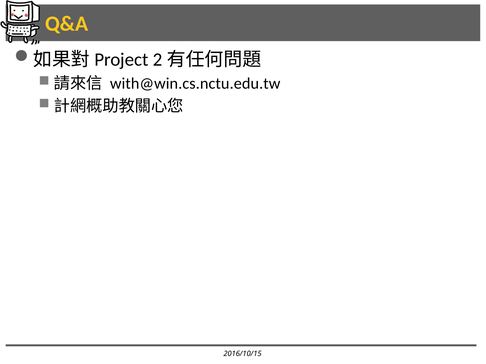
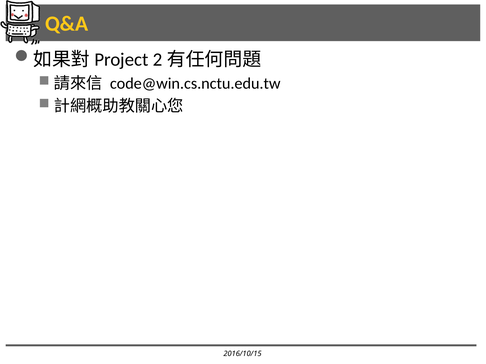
with@win.cs.nctu.edu.tw: with@win.cs.nctu.edu.tw -> code@win.cs.nctu.edu.tw
